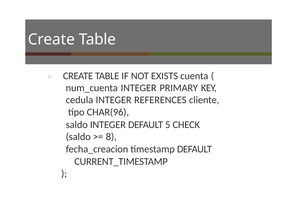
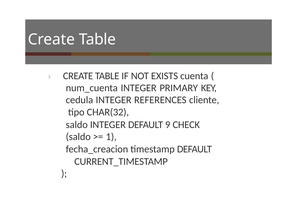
CHAR(96: CHAR(96 -> CHAR(32
5: 5 -> 9
8: 8 -> 1
